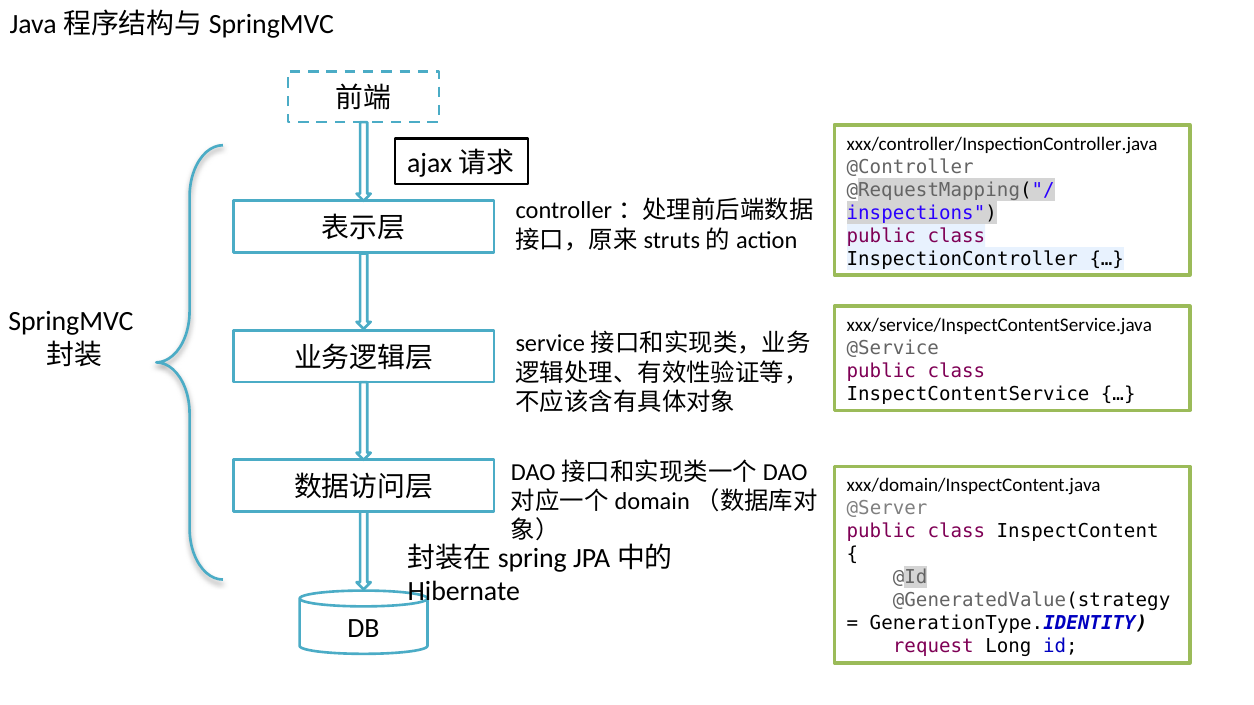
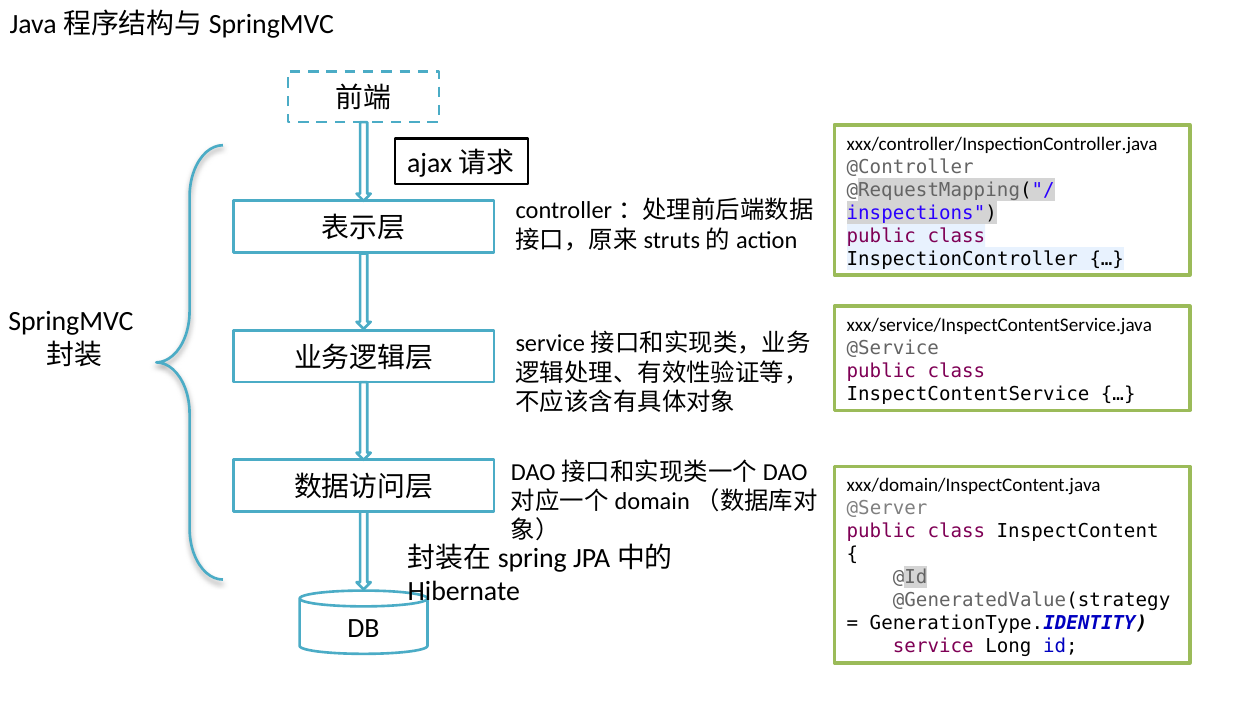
request: request -> service
